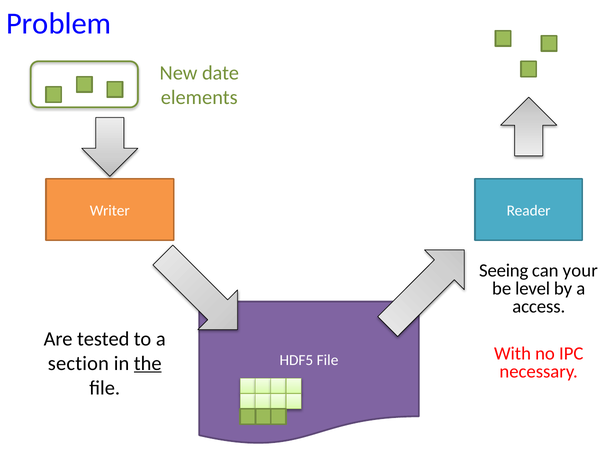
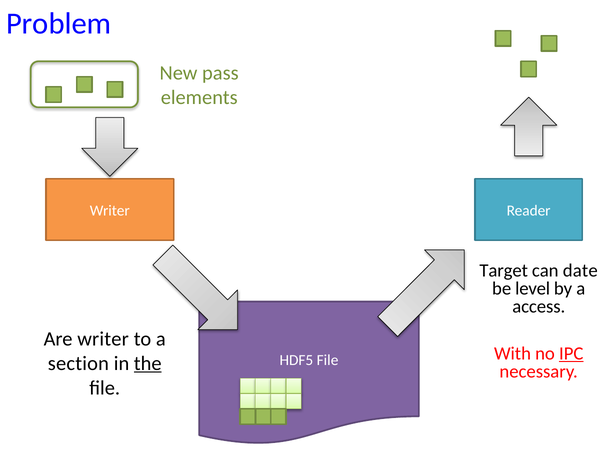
date: date -> pass
Seeing: Seeing -> Target
your: your -> date
Are tested: tested -> writer
IPC underline: none -> present
